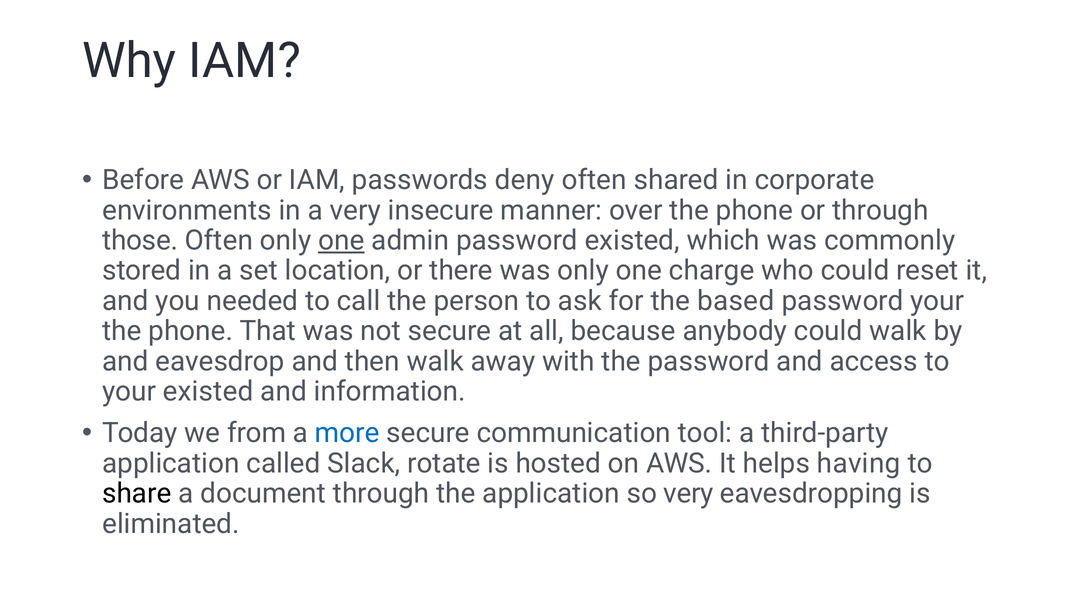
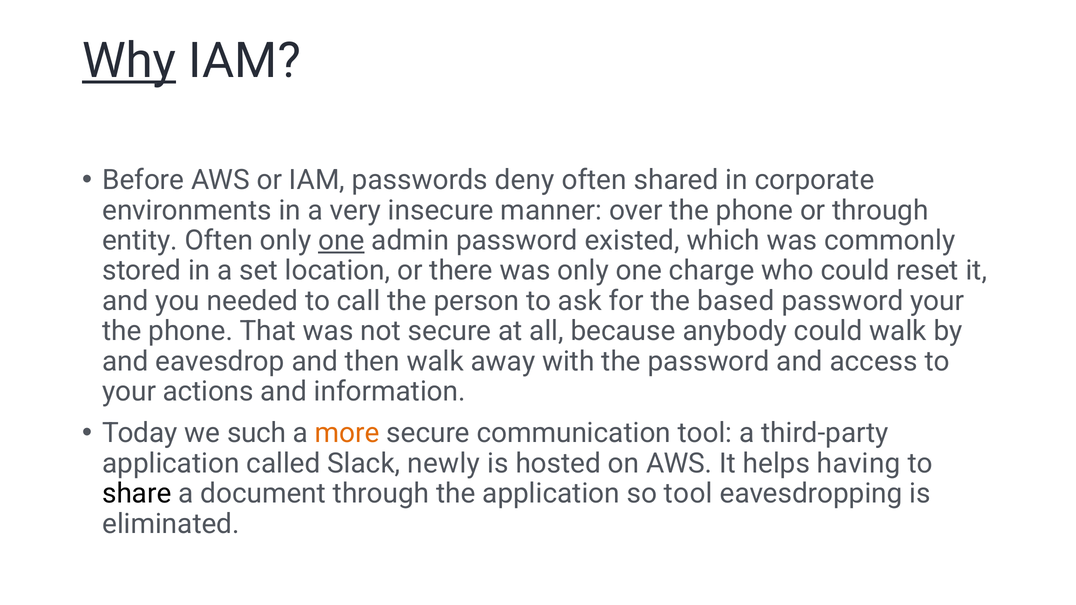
Why underline: none -> present
those: those -> entity
your existed: existed -> actions
from: from -> such
more colour: blue -> orange
rotate: rotate -> newly
so very: very -> tool
